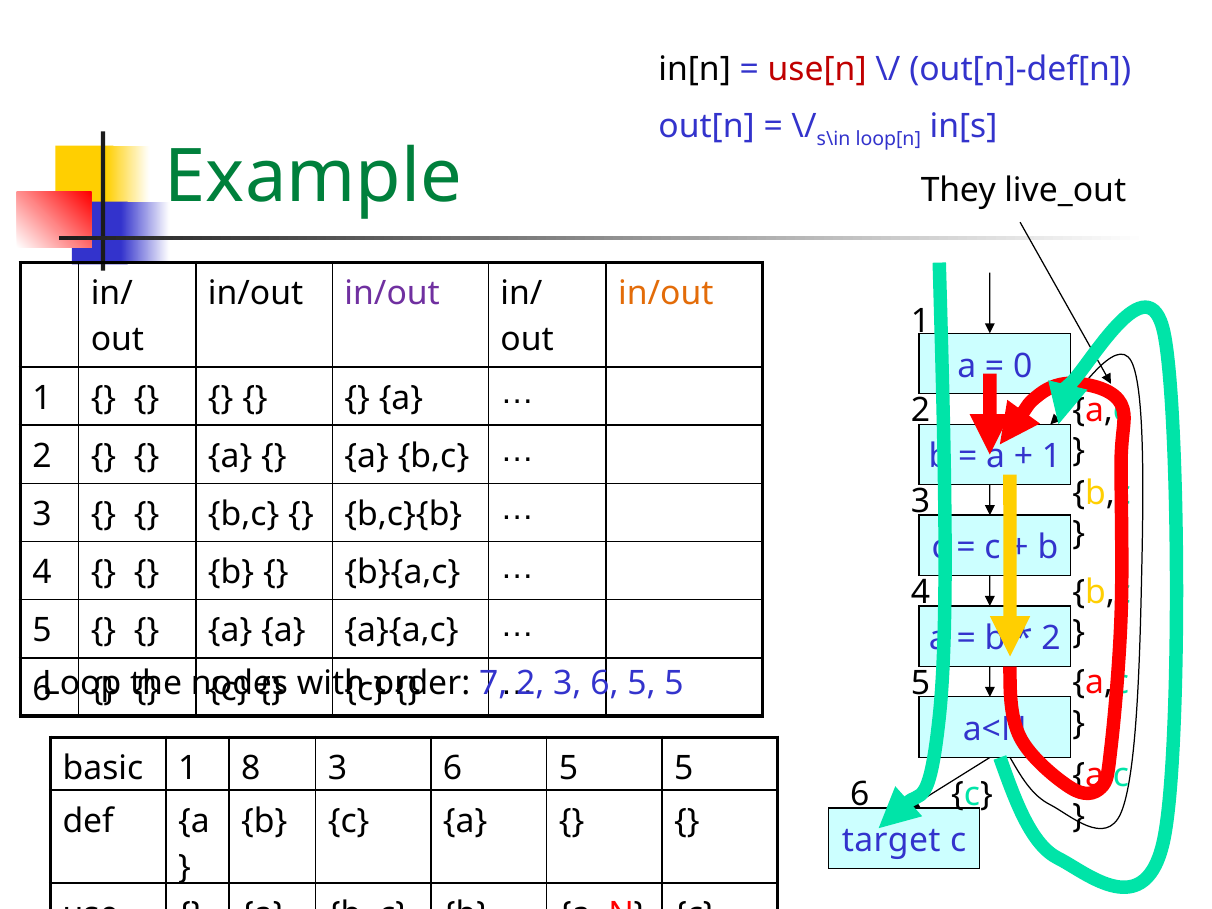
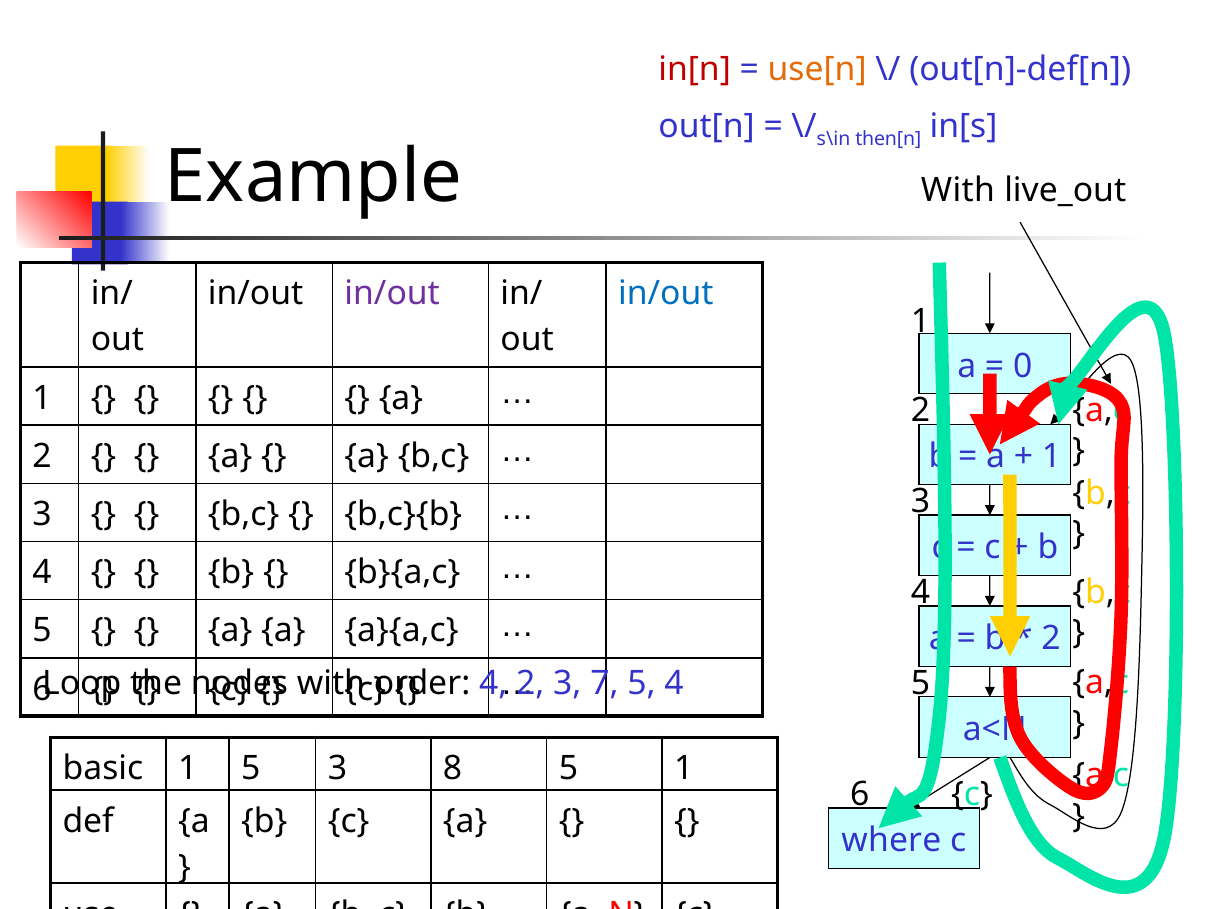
in[n colour: black -> red
use[n colour: red -> orange
loop[n: loop[n -> then[n
Example colour: green -> black
They at (958, 190): They -> With
in/out at (666, 294) colour: orange -> blue
7 at (493, 683): 7 -> 4
6 at (604, 683): 6 -> 7
5 at (674, 683): 5 -> 4
1 8: 8 -> 5
6 at (453, 768): 6 -> 8
5 at (684, 768): 5 -> 1
target: target -> where
